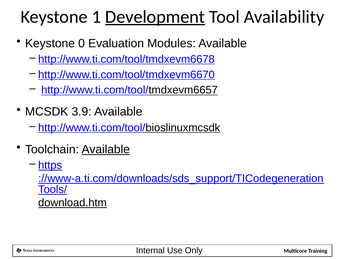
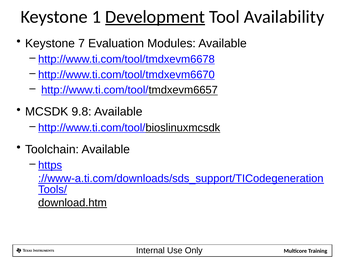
0: 0 -> 7
3.9: 3.9 -> 9.8
Available at (106, 149) underline: present -> none
